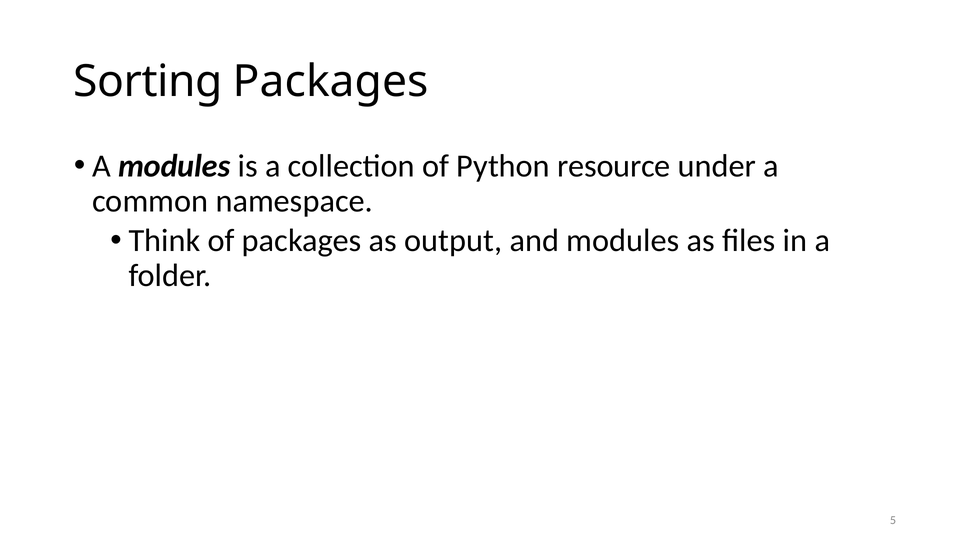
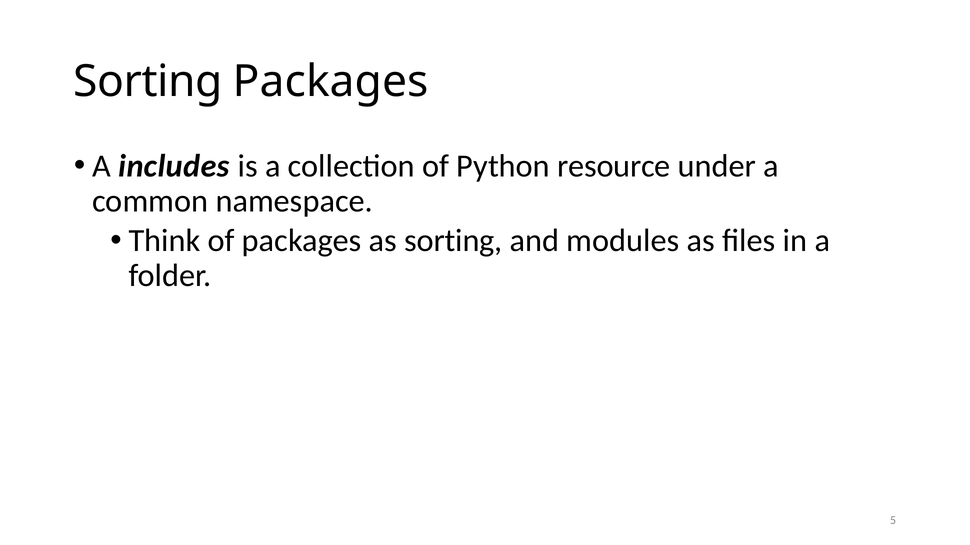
A modules: modules -> includes
as output: output -> sorting
